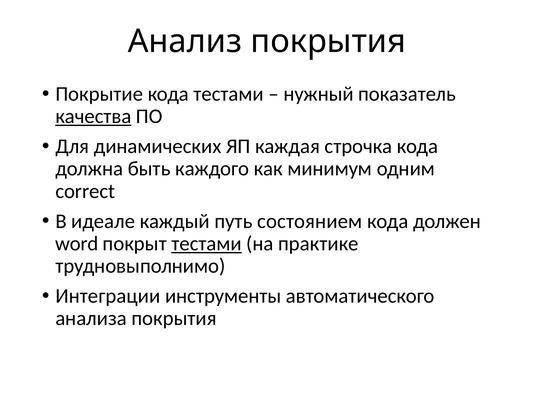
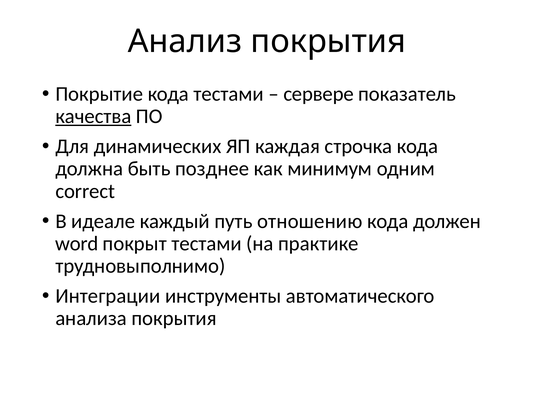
нужный: нужный -> сервере
каждого: каждого -> позднее
состоянием: состоянием -> отношению
тестами at (206, 243) underline: present -> none
